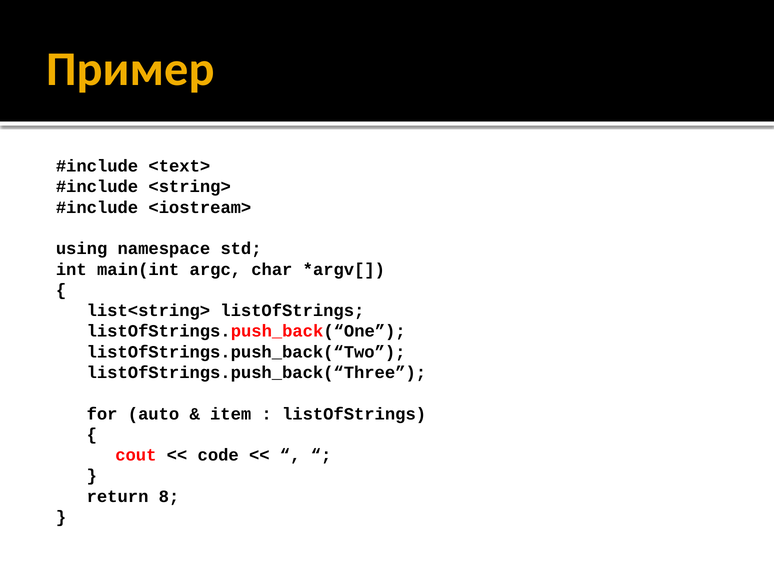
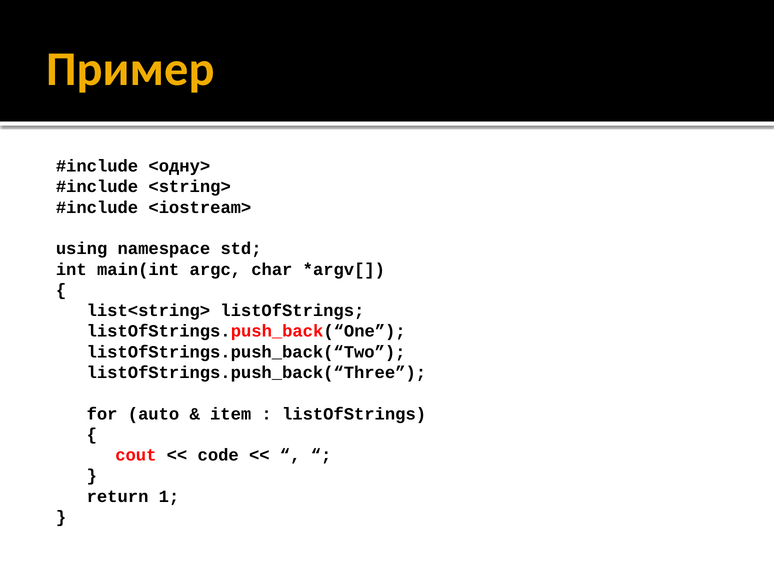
<text>: <text> -> <одну>
8: 8 -> 1
